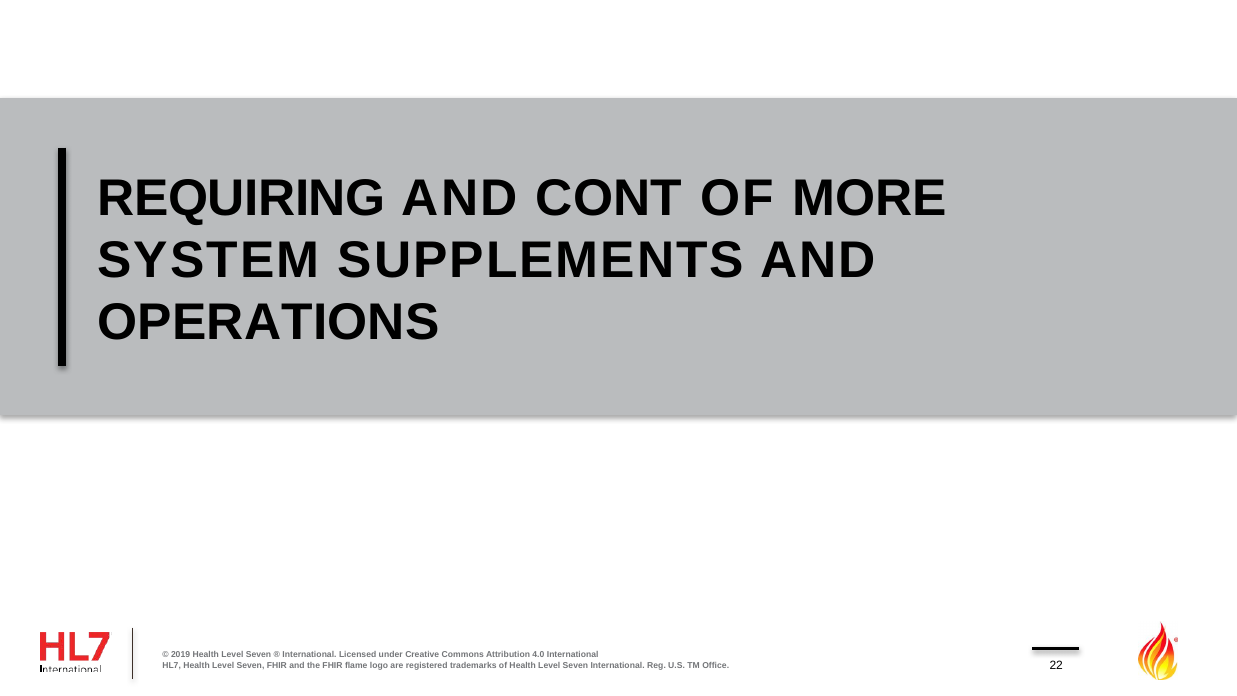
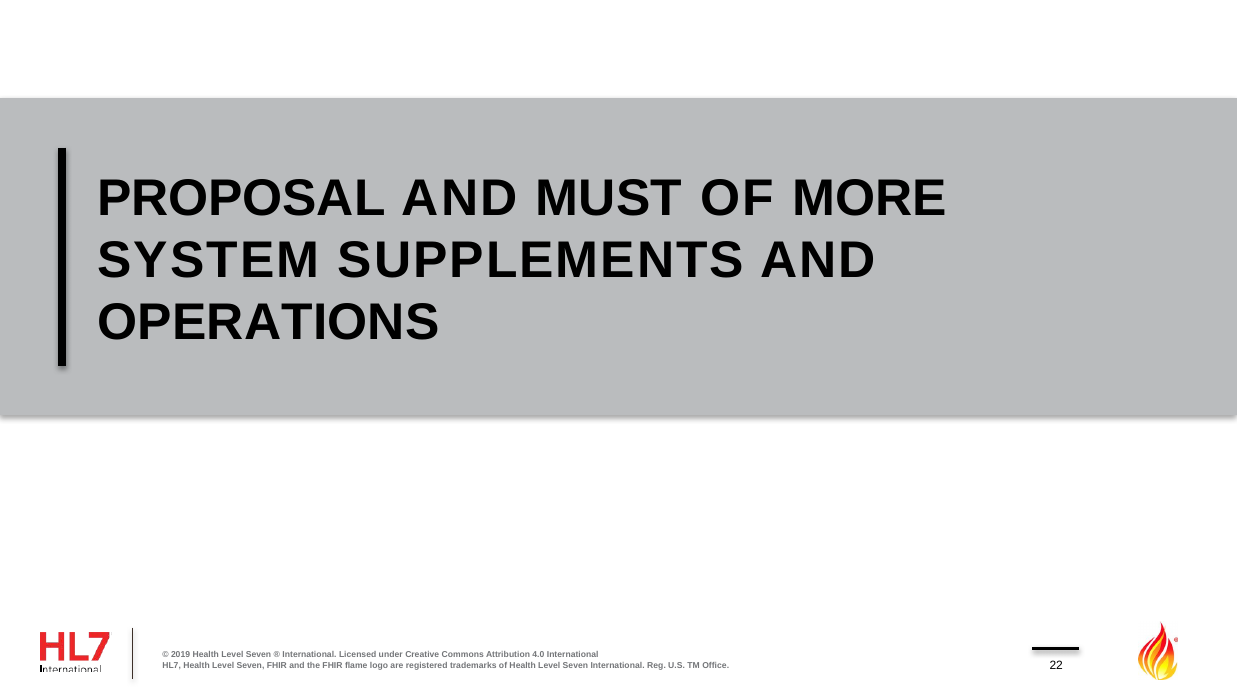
REQUIRING: REQUIRING -> PROPOSAL
CONT: CONT -> MUST
